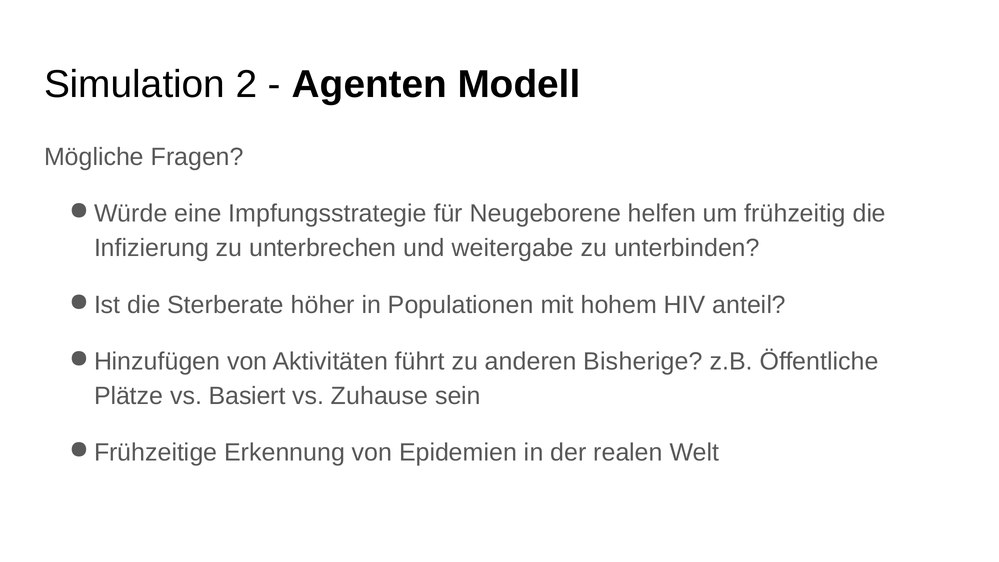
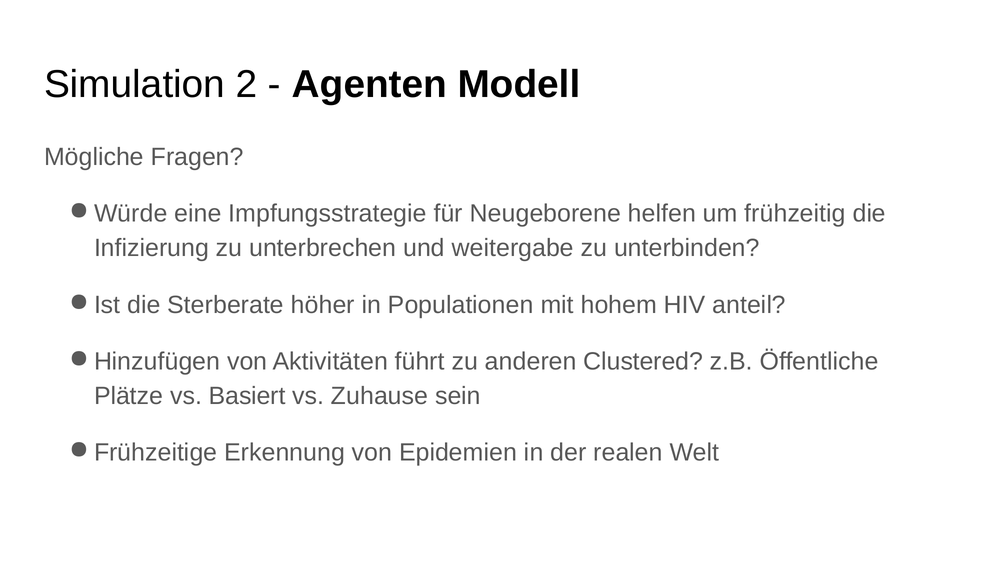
Bisherige: Bisherige -> Clustered
